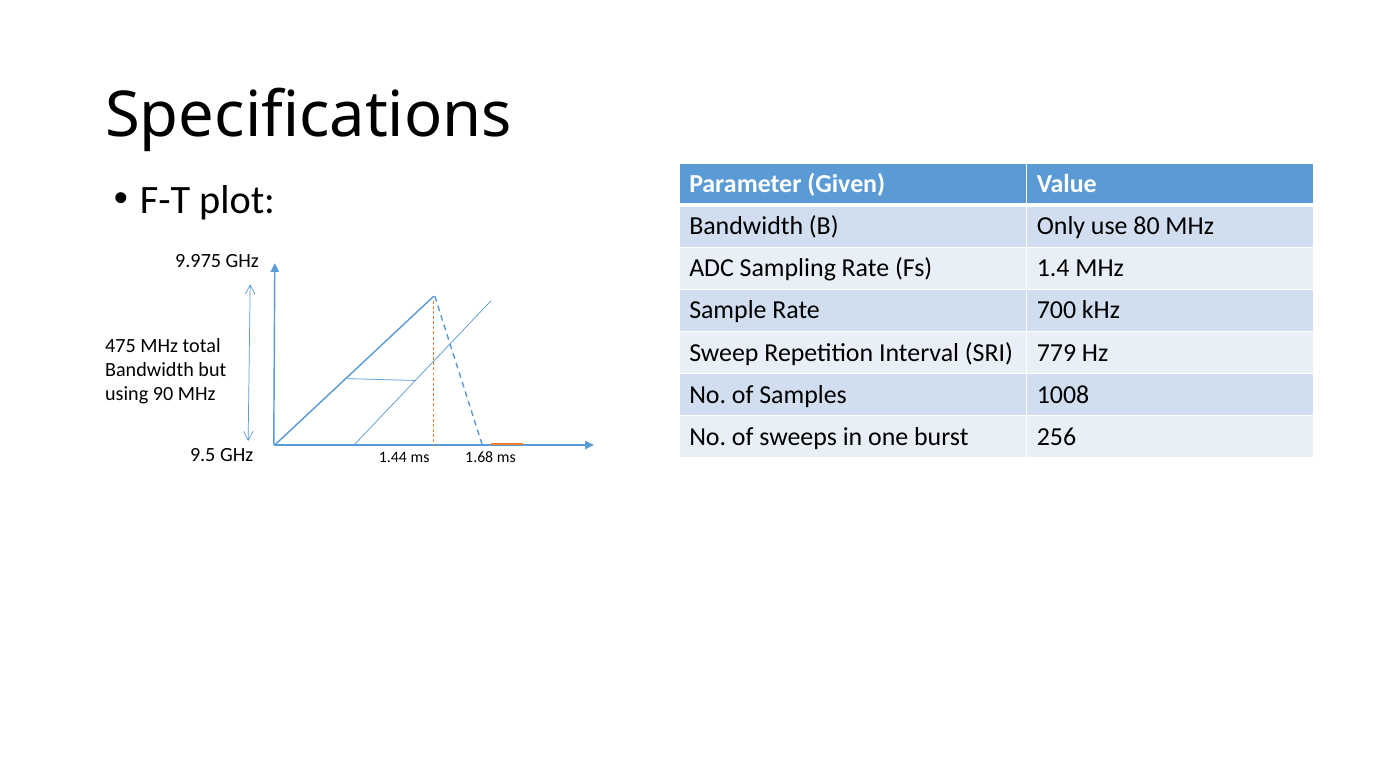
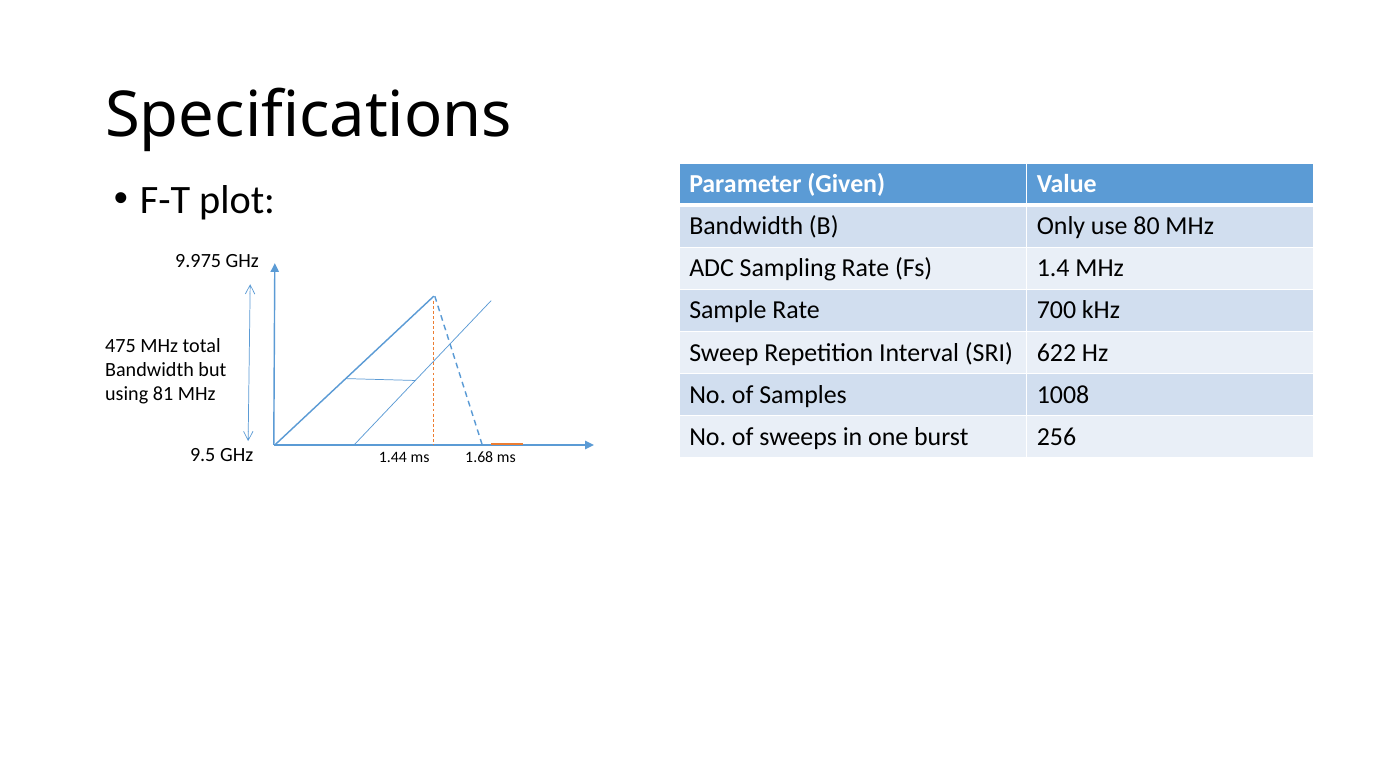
779: 779 -> 622
90: 90 -> 81
